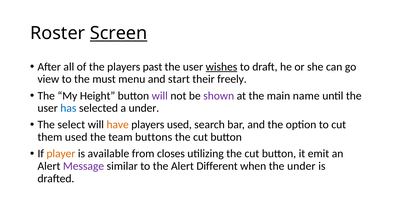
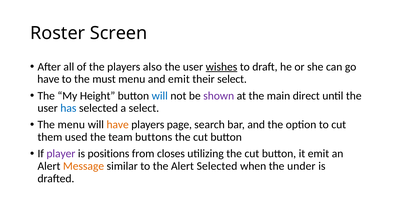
Screen underline: present -> none
past: past -> also
view at (48, 79): view -> have
and start: start -> emit
their freely: freely -> select
will at (160, 96) colour: purple -> blue
name: name -> direct
a under: under -> select
The select: select -> menu
players used: used -> page
player colour: orange -> purple
available: available -> positions
Message colour: purple -> orange
Alert Different: Different -> Selected
